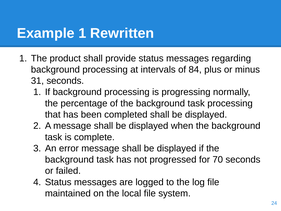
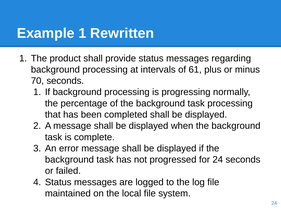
84: 84 -> 61
31: 31 -> 70
for 70: 70 -> 24
